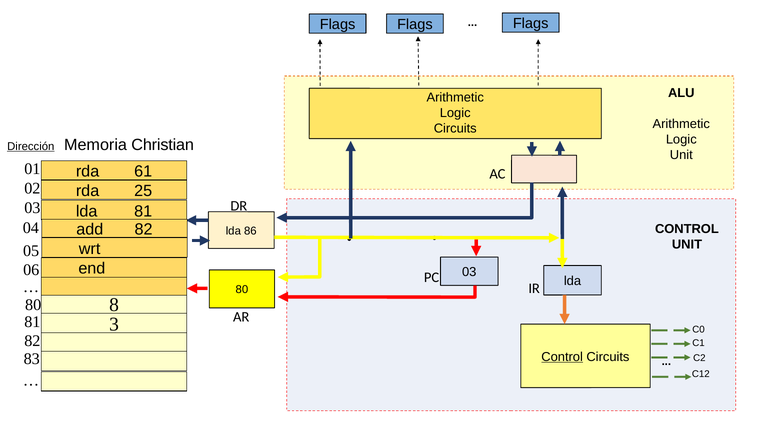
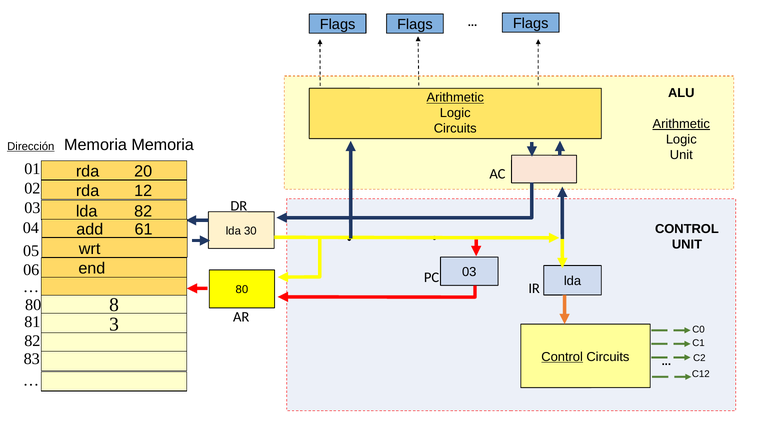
Arithmetic at (455, 98) underline: none -> present
Arithmetic at (681, 124) underline: none -> present
Memoria Christian: Christian -> Memoria
61: 61 -> 20
25: 25 -> 12
lda 81: 81 -> 82
add 82: 82 -> 61
86: 86 -> 30
